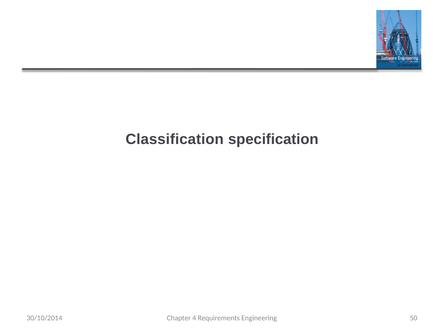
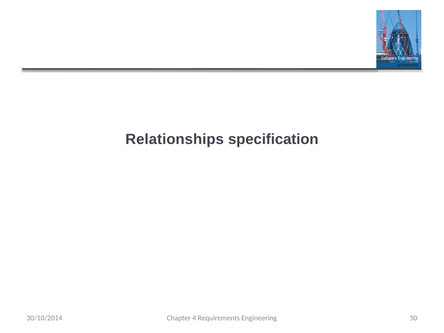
Classification: Classification -> Relationships
